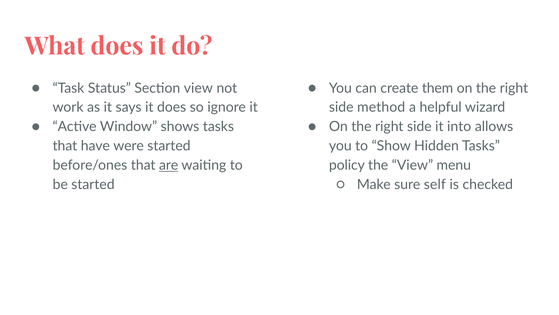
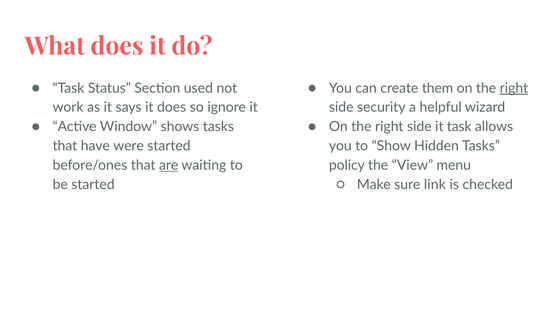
Section view: view -> used
right at (514, 88) underline: none -> present
method: method -> security
it into: into -> task
self: self -> link
